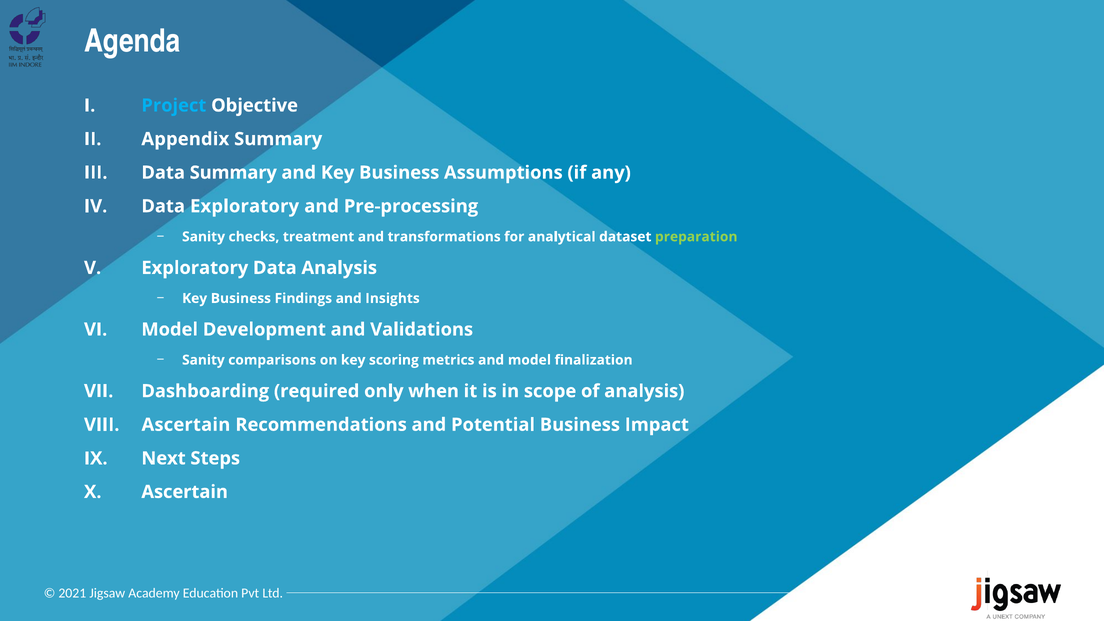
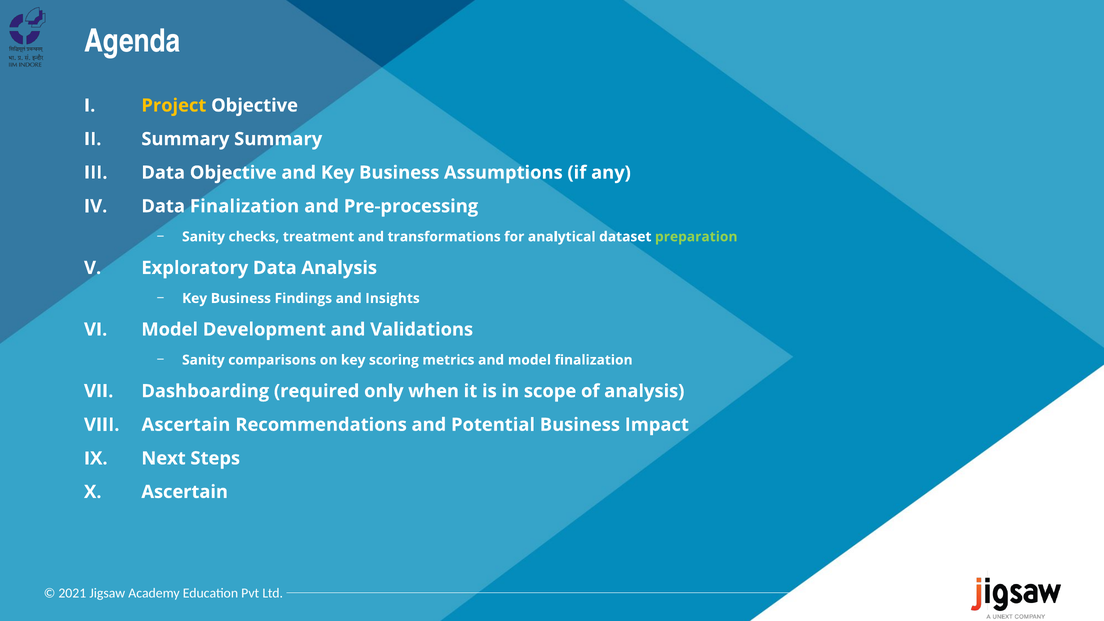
Project colour: light blue -> yellow
Appendix at (185, 139): Appendix -> Summary
Data Summary: Summary -> Objective
Data Exploratory: Exploratory -> Finalization
